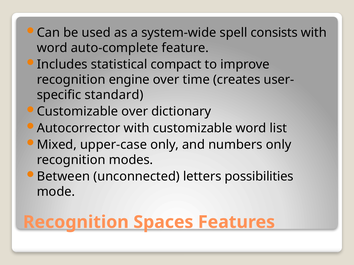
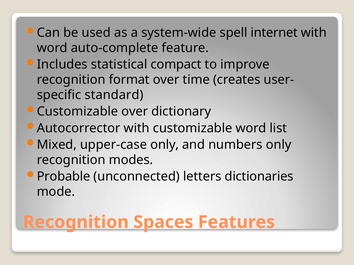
consists: consists -> internet
engine: engine -> format
Between: Between -> Probable
possibilities: possibilities -> dictionaries
